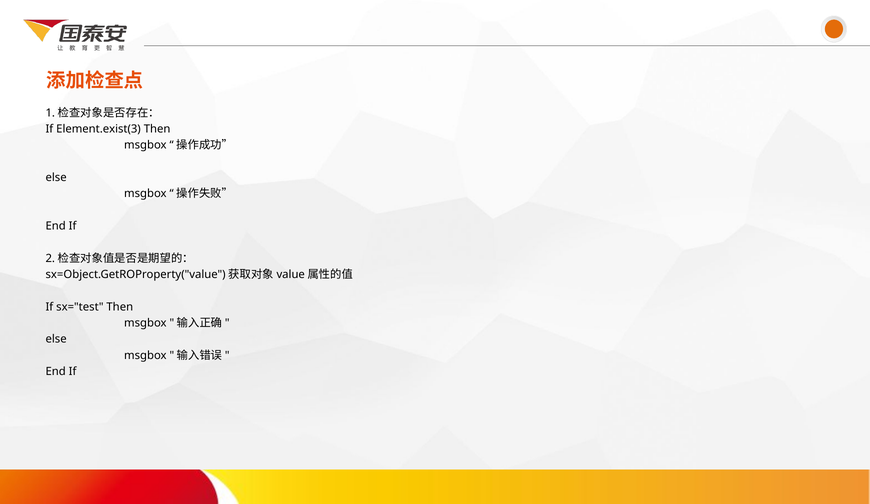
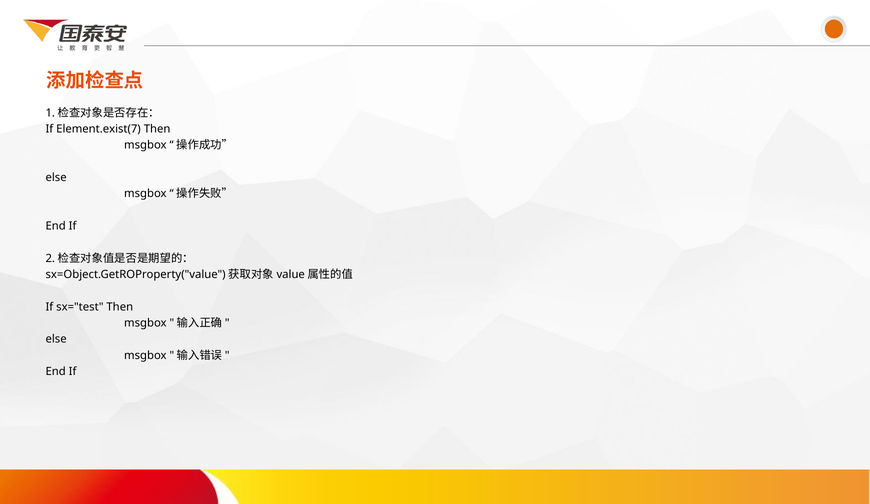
Element.exist(3: Element.exist(3 -> Element.exist(7
